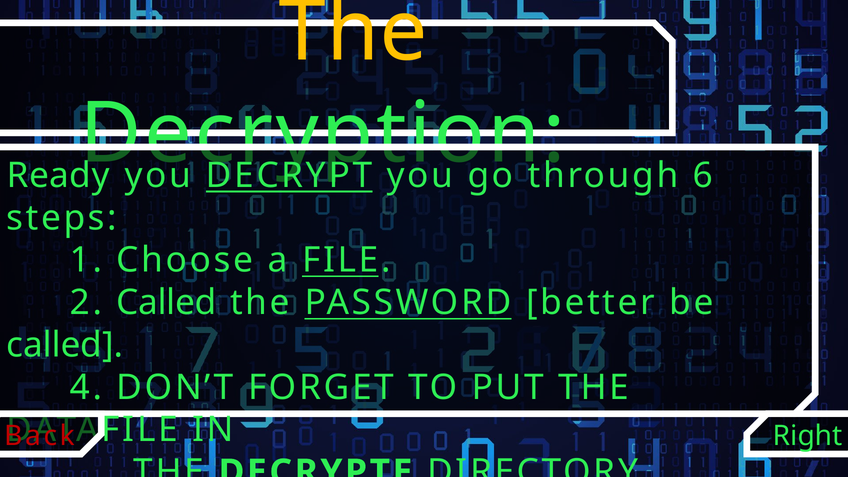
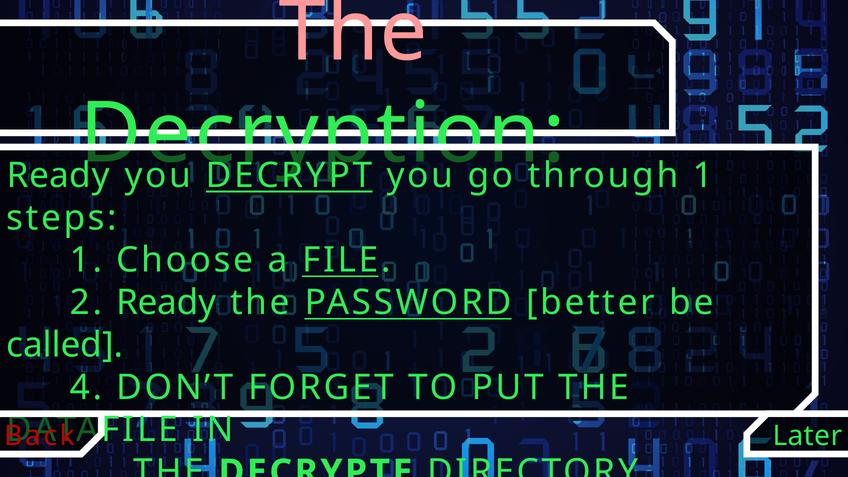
The at (353, 32) colour: yellow -> pink
through 6: 6 -> 1
2 Called: Called -> Ready
Right: Right -> Later
